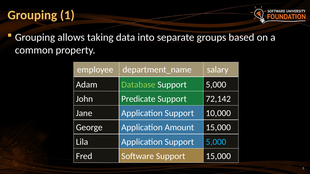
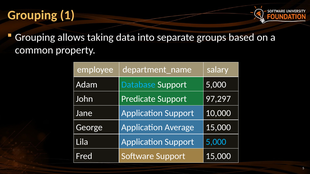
Database colour: light green -> light blue
72,142: 72,142 -> 97,297
Amount: Amount -> Average
